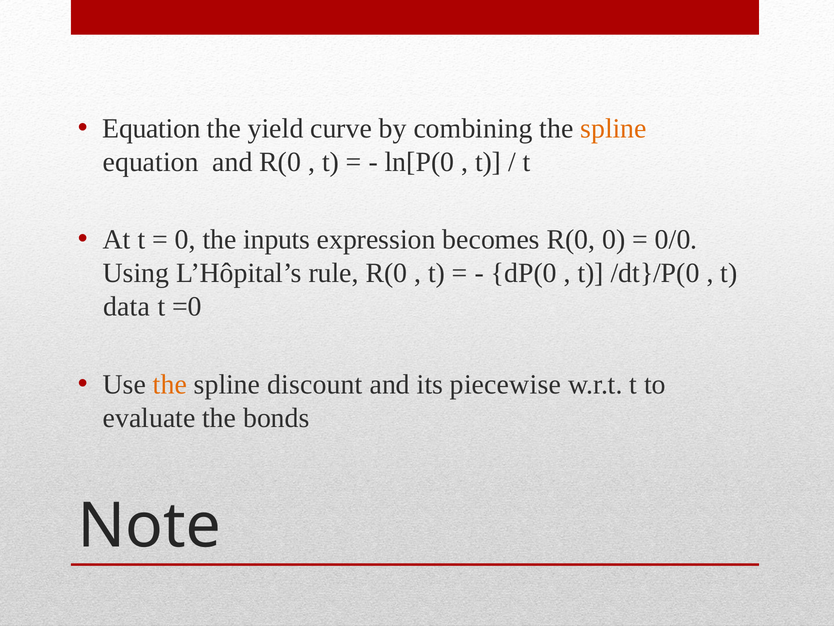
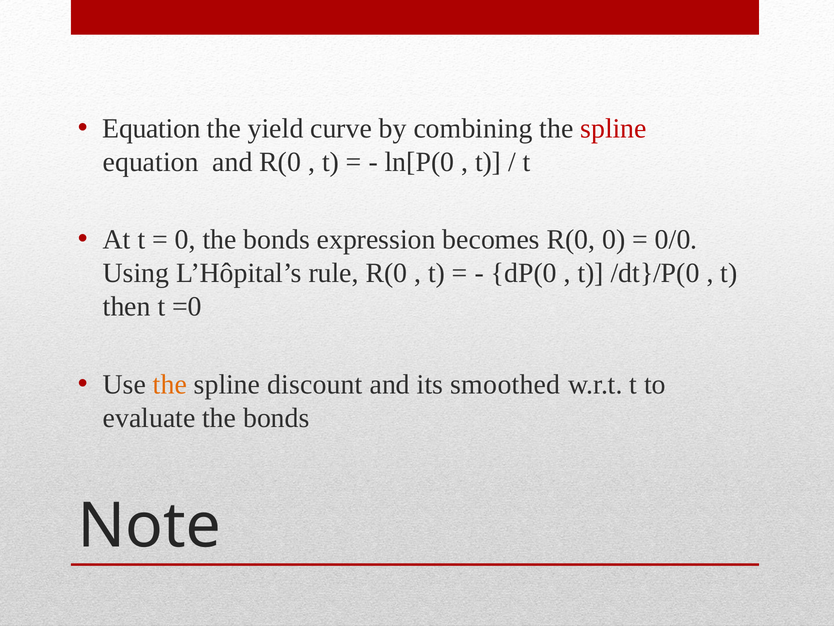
spline at (613, 128) colour: orange -> red
0 the inputs: inputs -> bonds
data: data -> then
piecewise: piecewise -> smoothed
